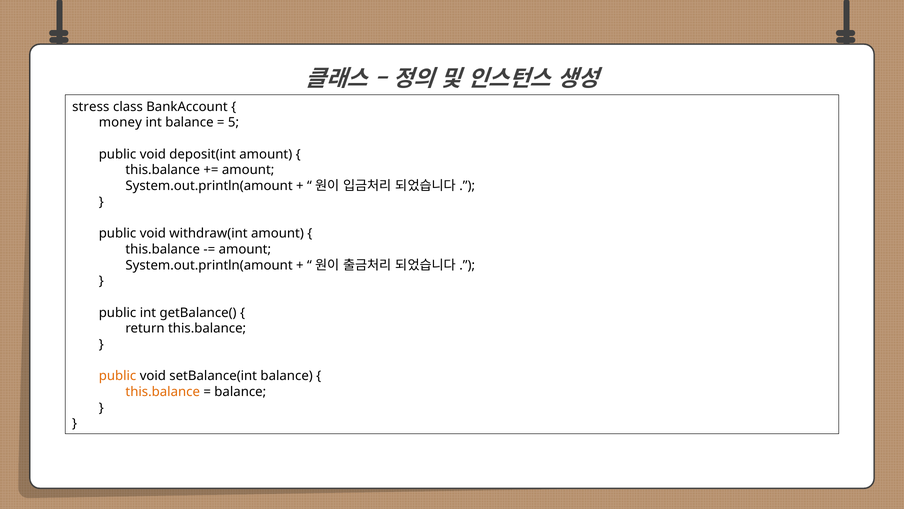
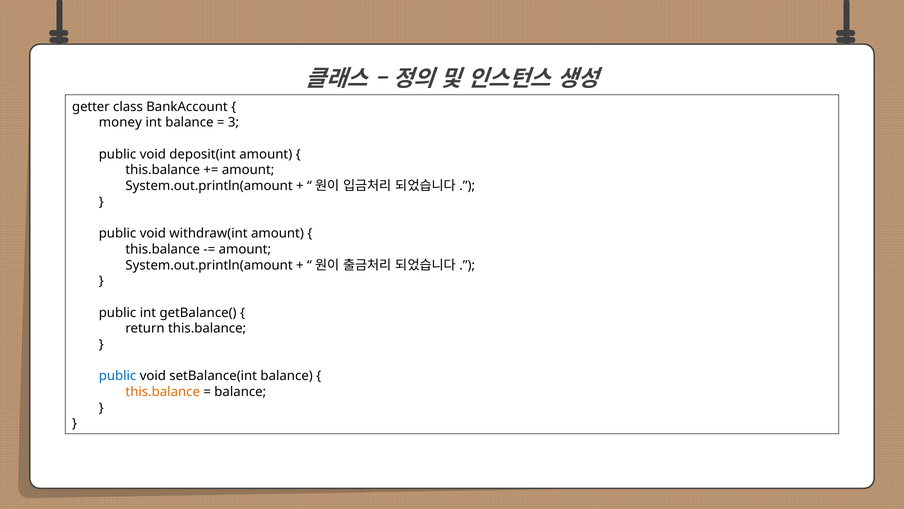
stress: stress -> getter
5: 5 -> 3
public at (118, 376) colour: orange -> blue
